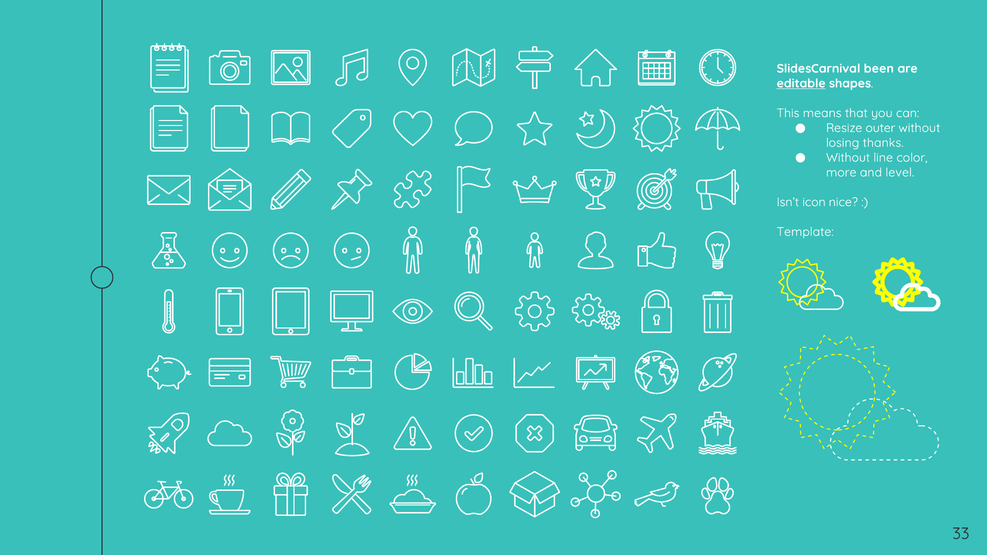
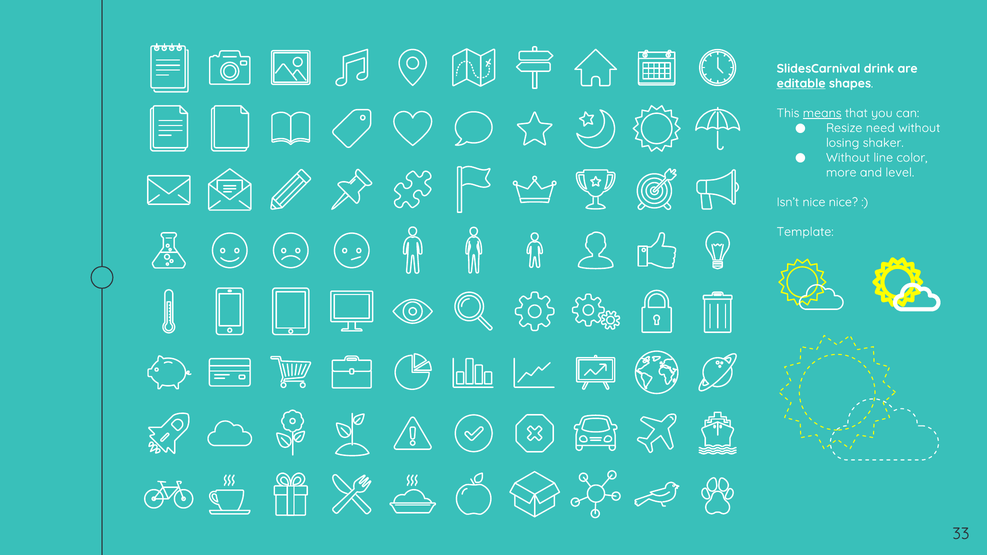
been: been -> drink
means underline: none -> present
outer: outer -> need
thanks: thanks -> shaker
Isn’t icon: icon -> nice
